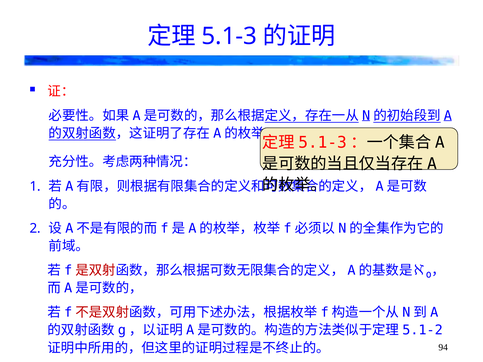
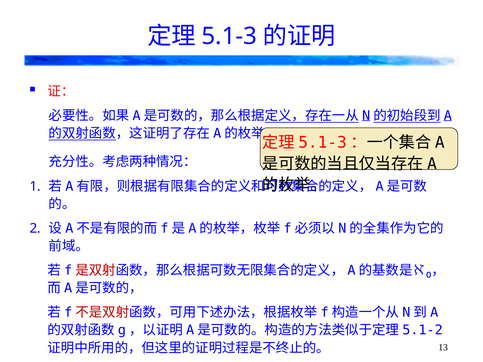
94: 94 -> 13
